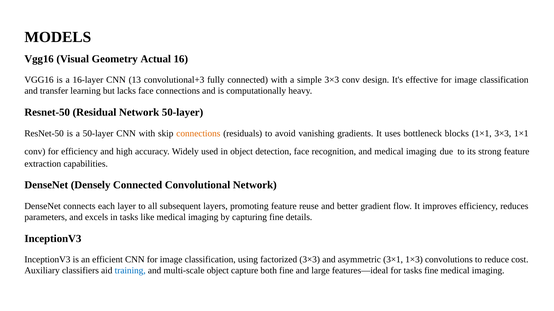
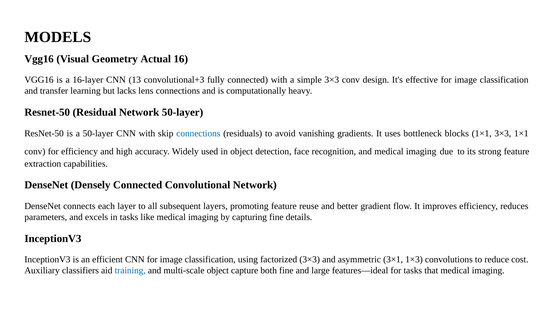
lacks face: face -> lens
connections at (198, 134) colour: orange -> blue
tasks fine: fine -> that
